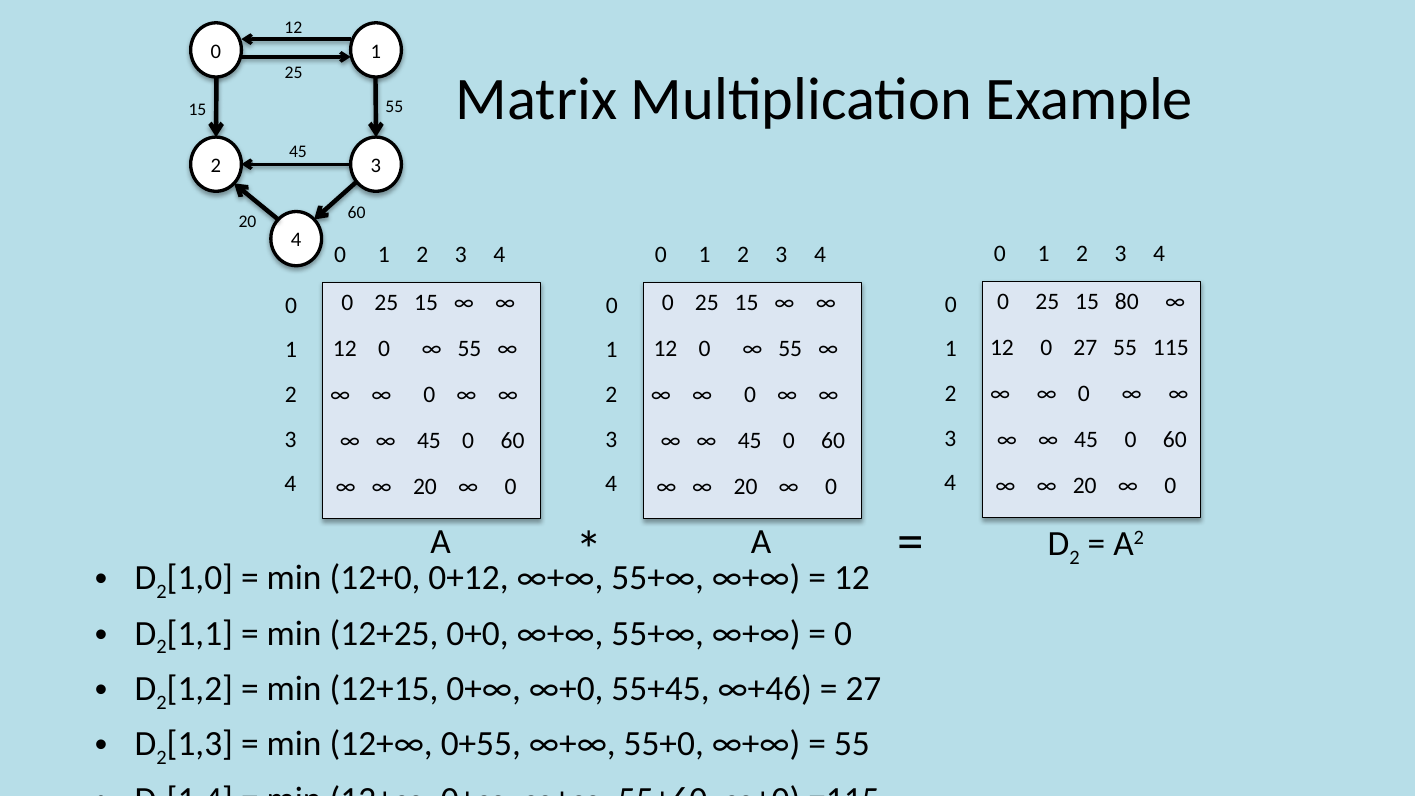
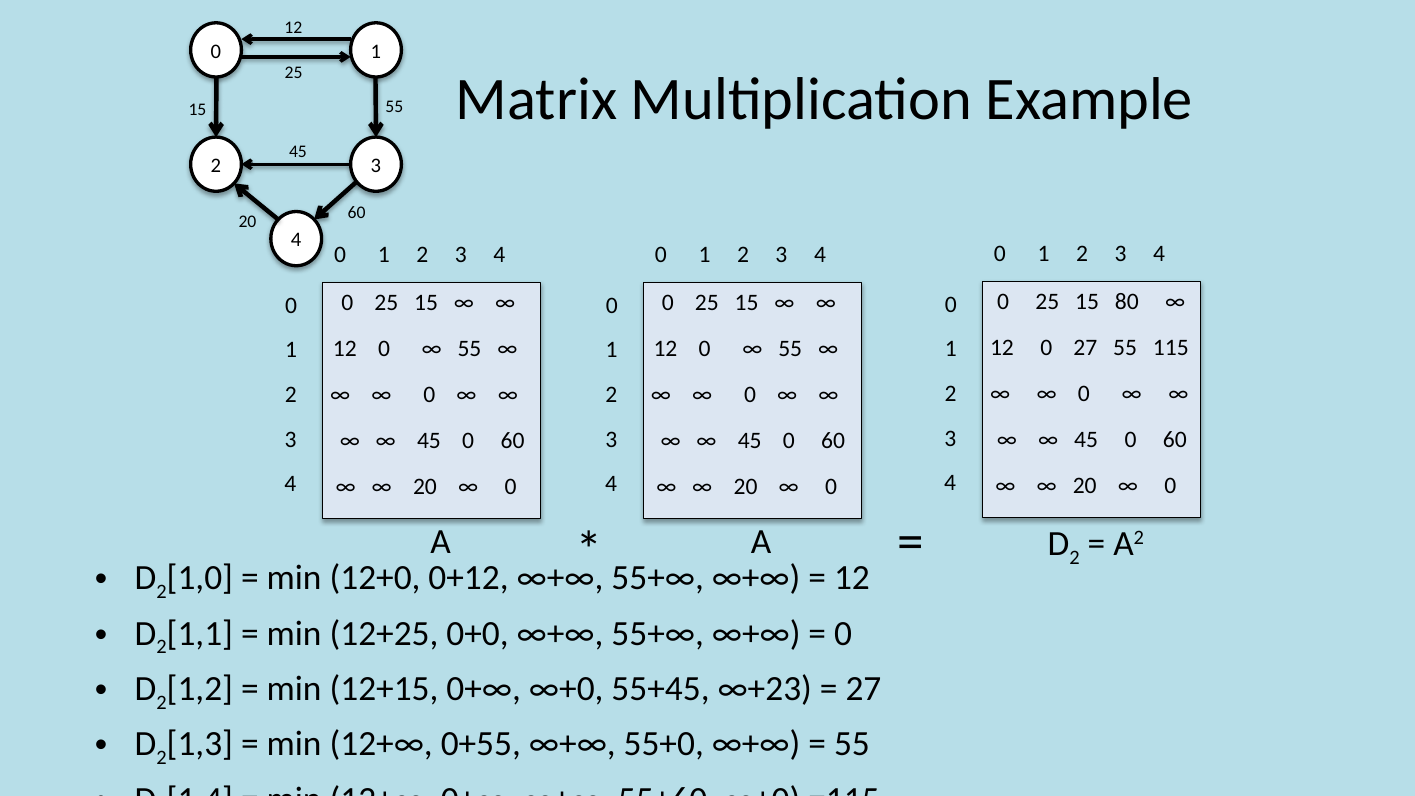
∞+46: ∞+46 -> ∞+23
